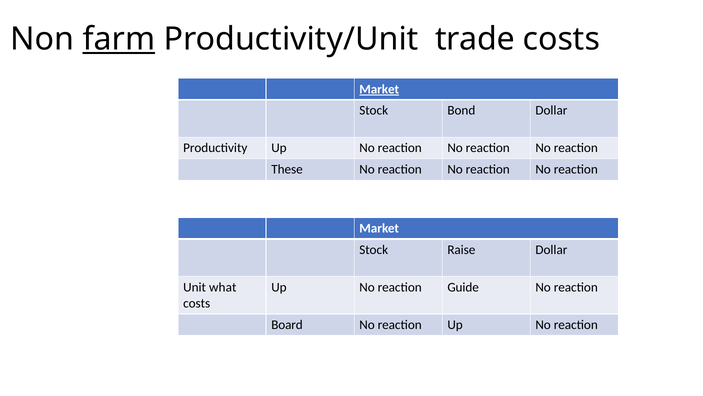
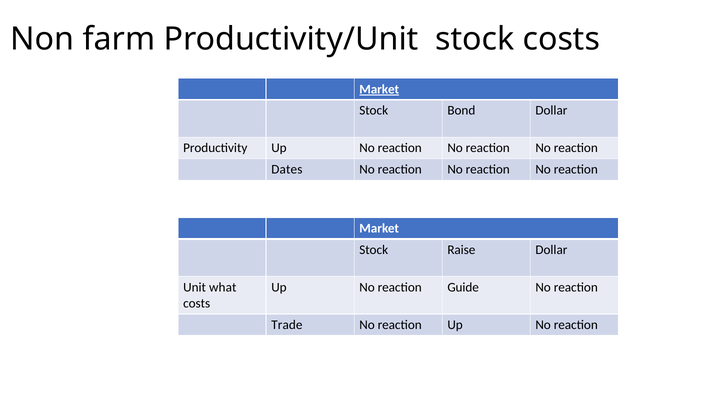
farm underline: present -> none
Productivity/Unit trade: trade -> stock
These: These -> Dates
Board: Board -> Trade
